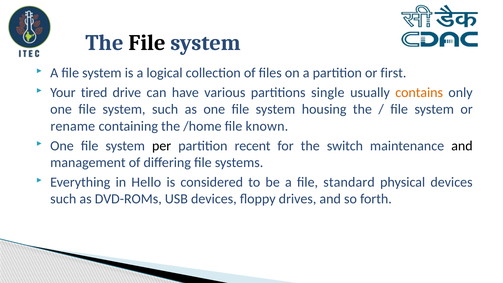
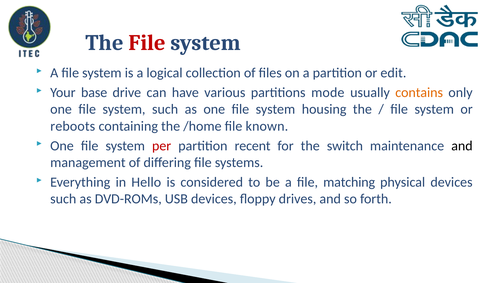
File at (147, 43) colour: black -> red
first: first -> edit
tired: tired -> base
single: single -> mode
rename: rename -> reboots
per colour: black -> red
standard: standard -> matching
